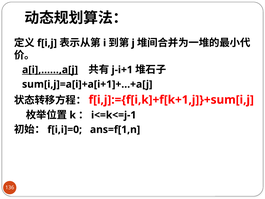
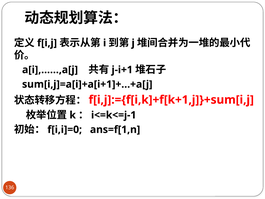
a[i],……,a[j underline: present -> none
